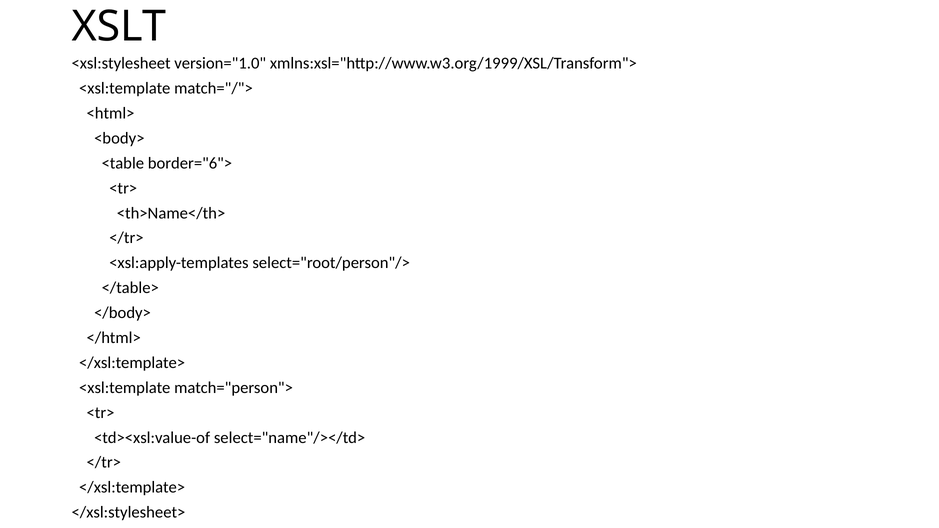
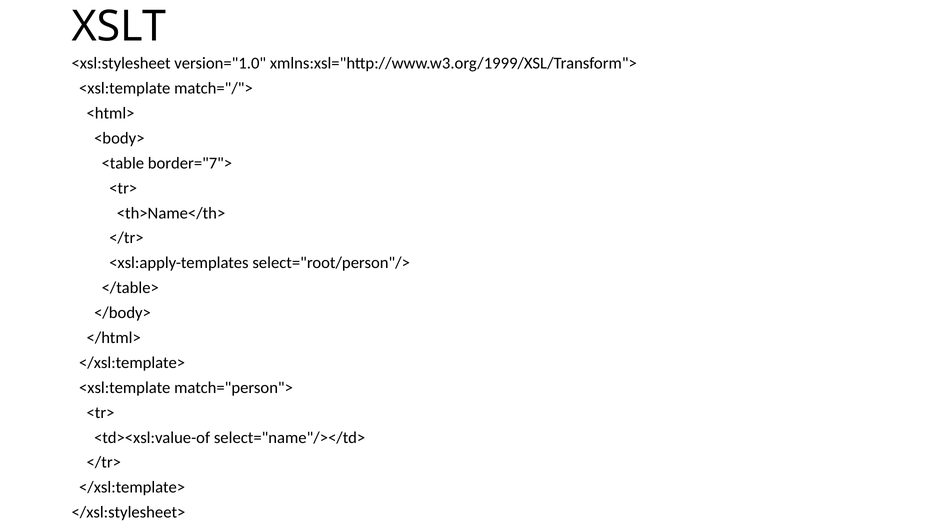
border="6">: border="6"> -> border="7">
